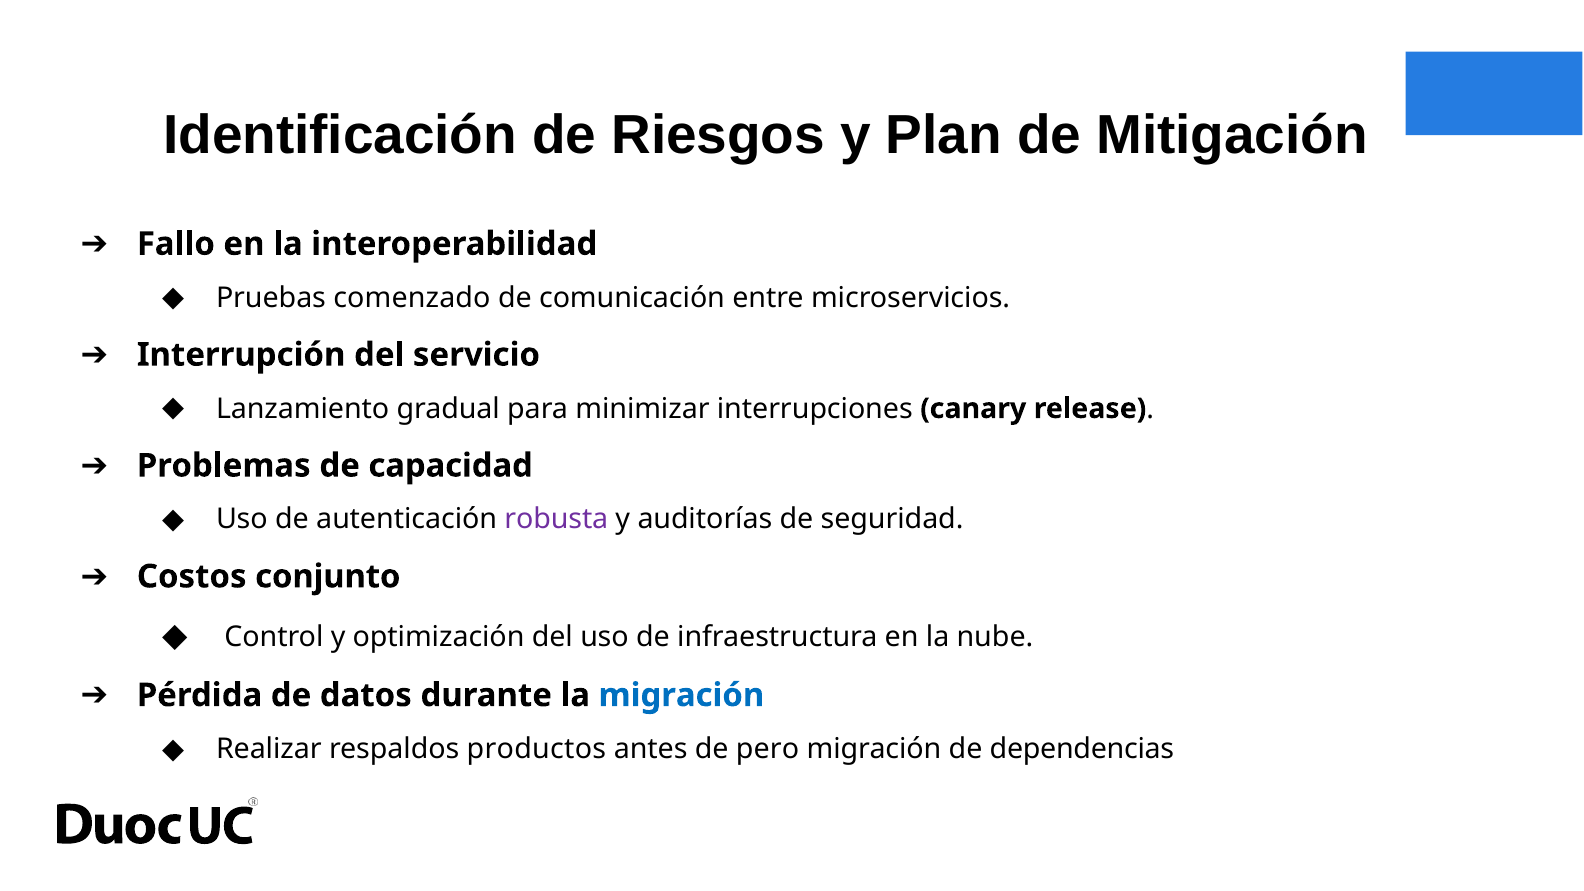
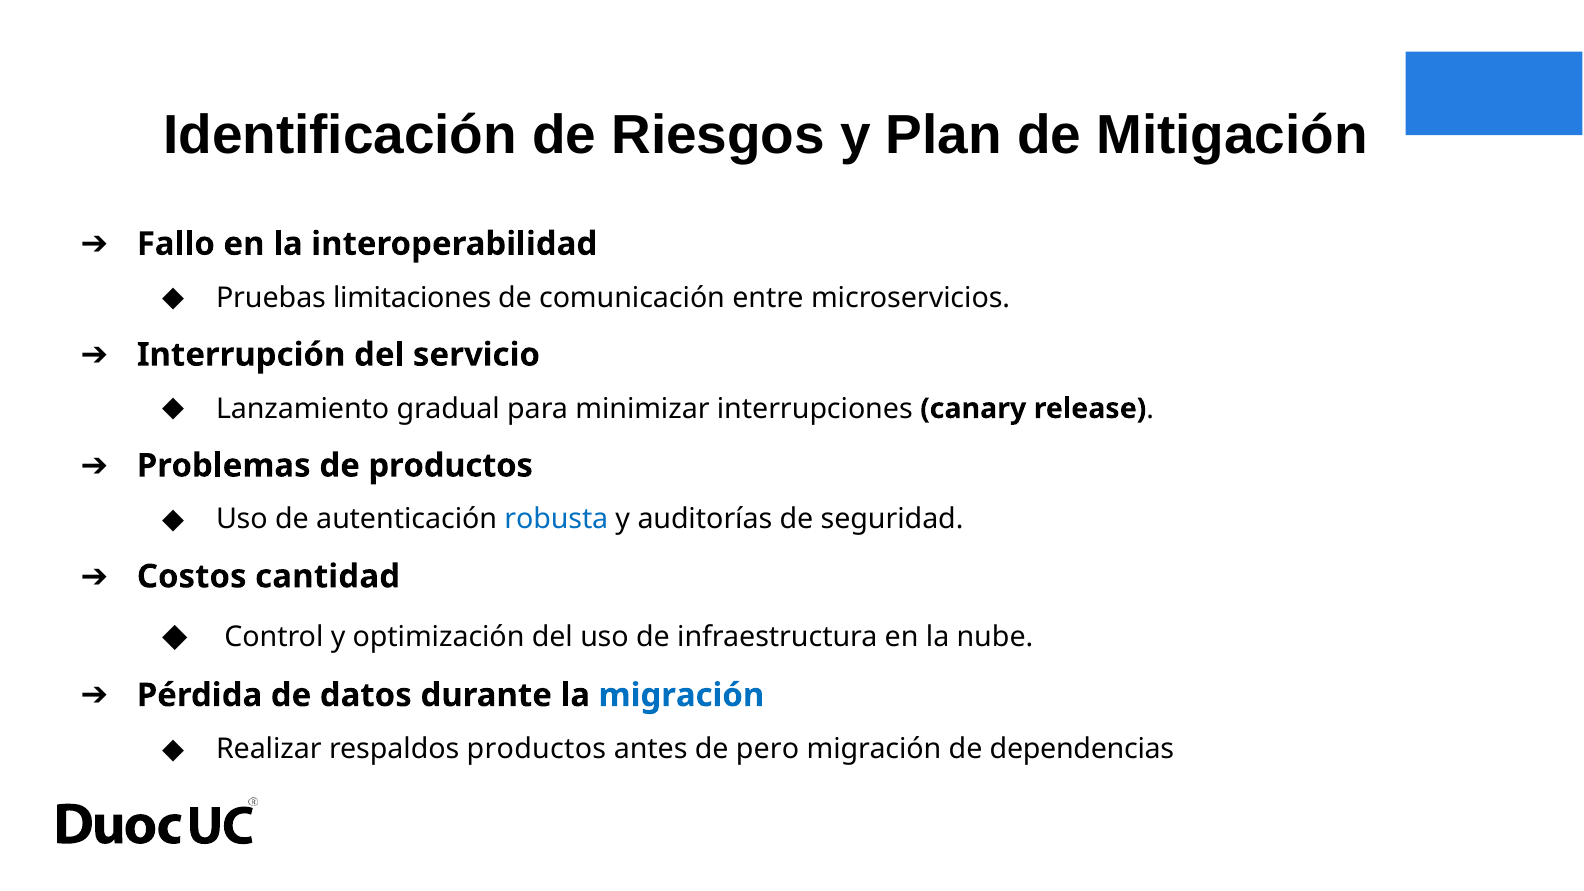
comenzado: comenzado -> limitaciones
de capacidad: capacidad -> productos
robusta colour: purple -> blue
conjunto: conjunto -> cantidad
